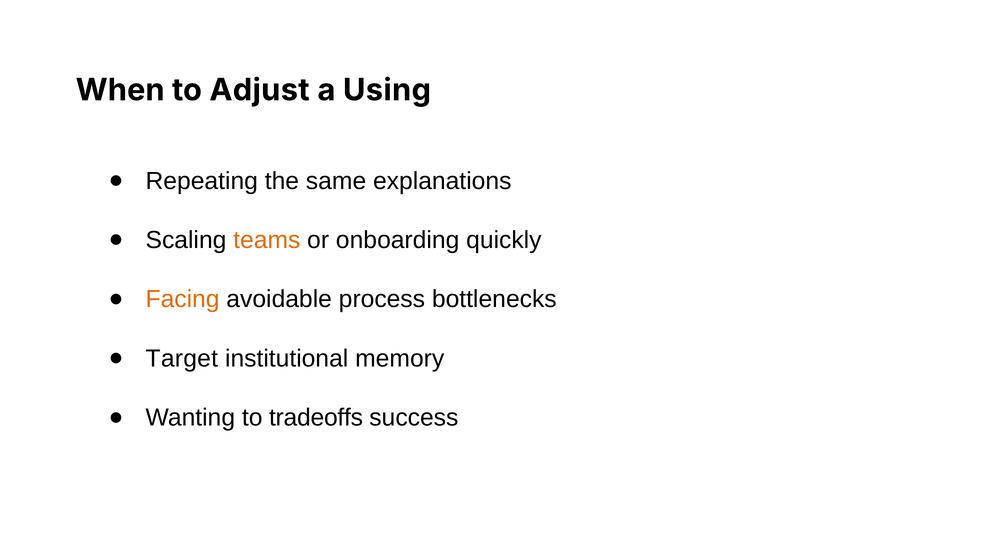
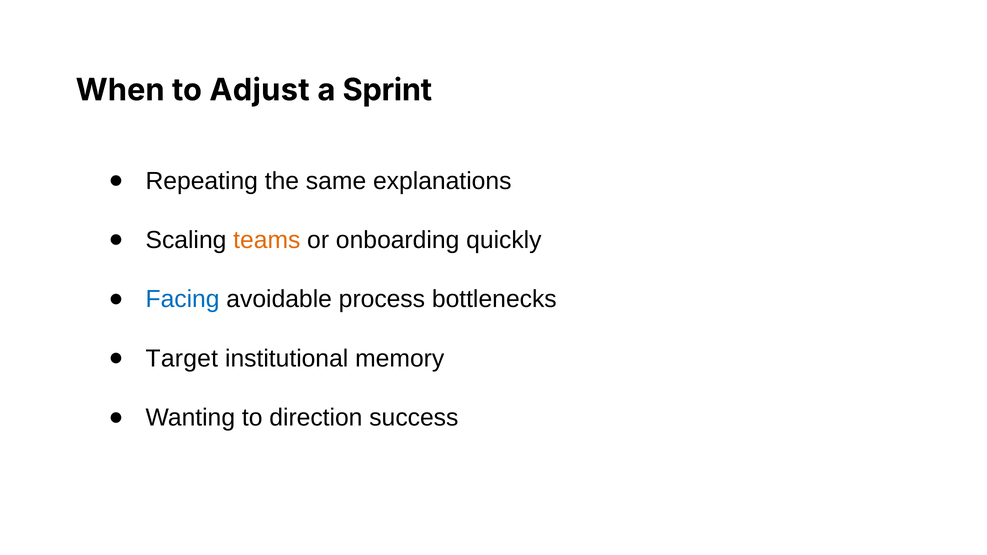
Using: Using -> Sprint
Facing colour: orange -> blue
tradeoffs: tradeoffs -> direction
